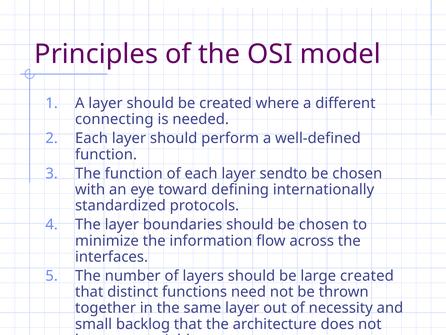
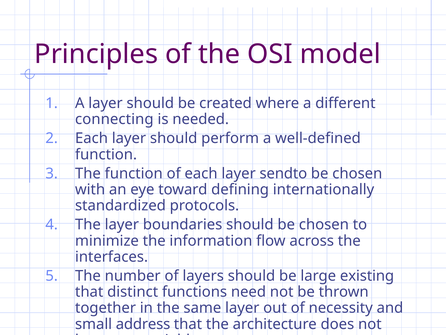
large created: created -> existing
backlog: backlog -> address
